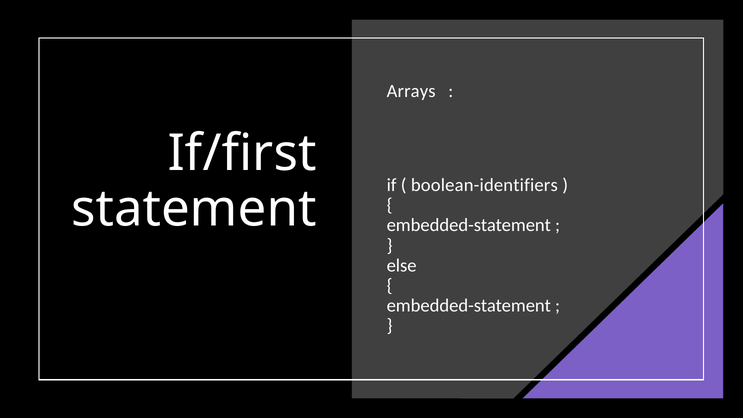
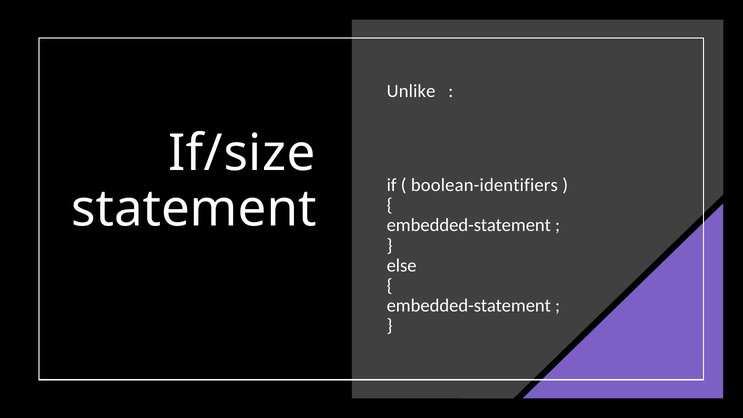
Arrays: Arrays -> Unlike
If/first: If/first -> If/size
